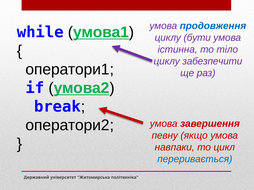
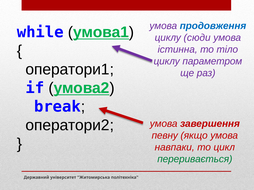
бути: бути -> сюди
забезпечити: забезпечити -> параметром
переривається colour: blue -> green
